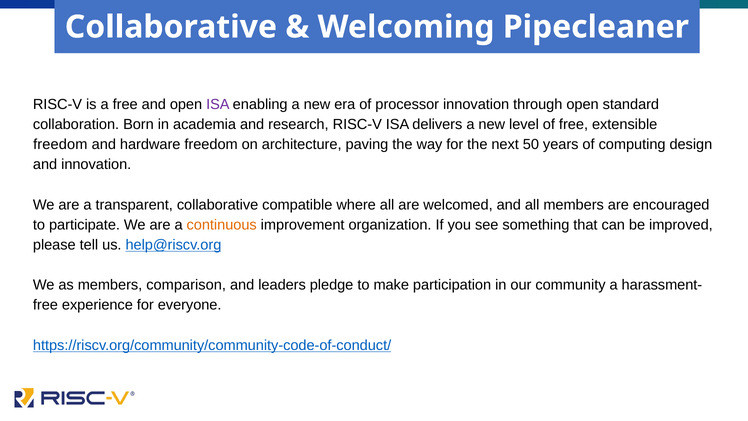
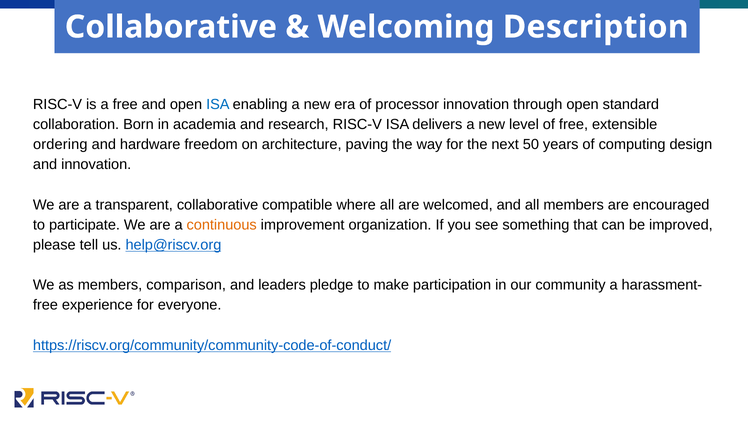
Pipecleaner: Pipecleaner -> Description
ISA at (218, 104) colour: purple -> blue
freedom at (60, 144): freedom -> ordering
